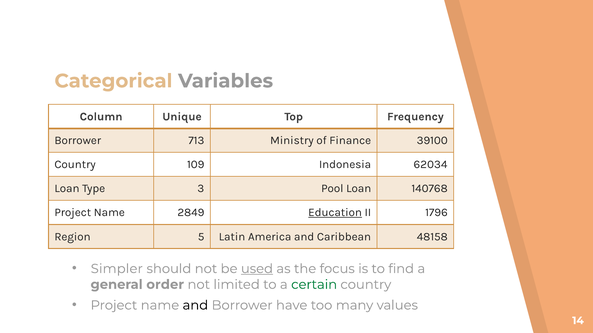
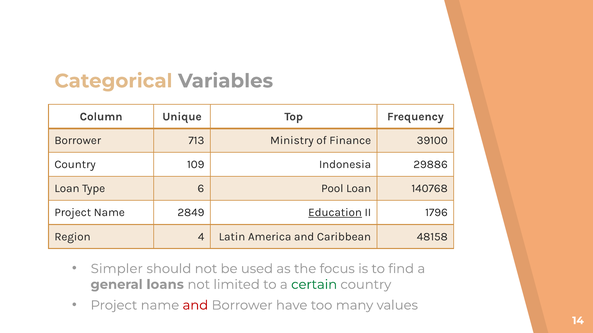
62034: 62034 -> 29886
3: 3 -> 6
5: 5 -> 4
used underline: present -> none
order: order -> loans
and at (195, 306) colour: black -> red
